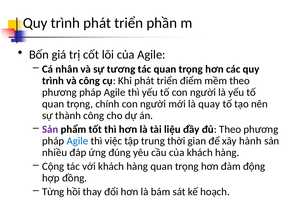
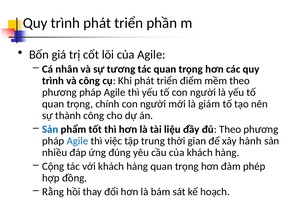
quay: quay -> giảm
Sản at (50, 129) colour: purple -> blue
động: động -> phép
Từng: Từng -> Rằng
